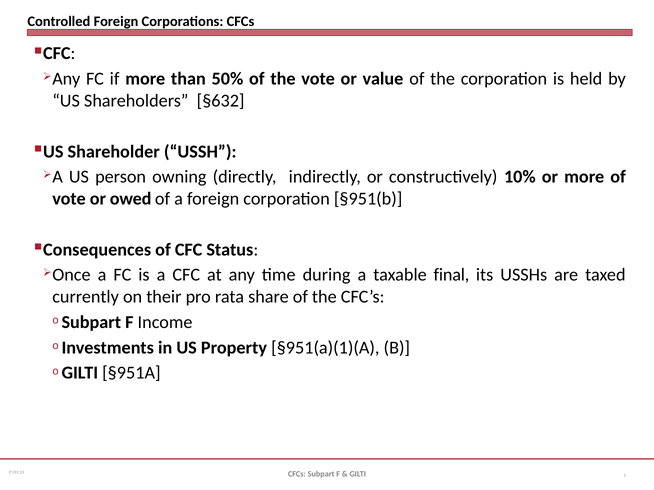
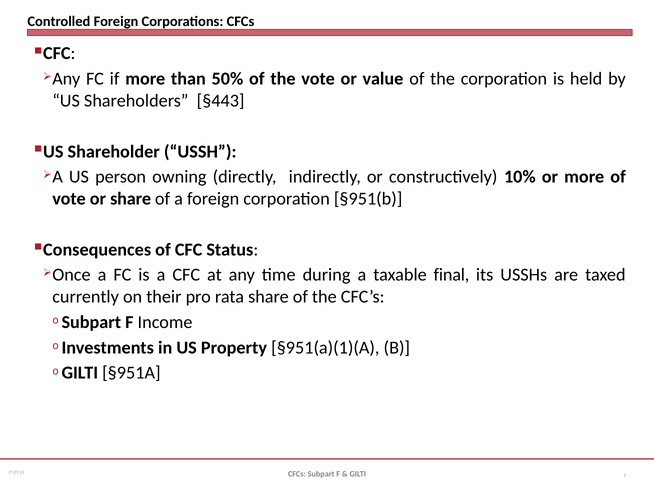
§632: §632 -> §443
or owed: owed -> share
